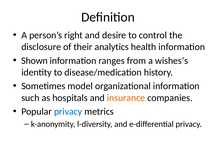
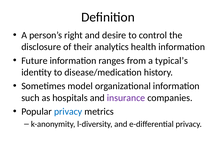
Shown: Shown -> Future
wishes’s: wishes’s -> typical’s
insurance colour: orange -> purple
